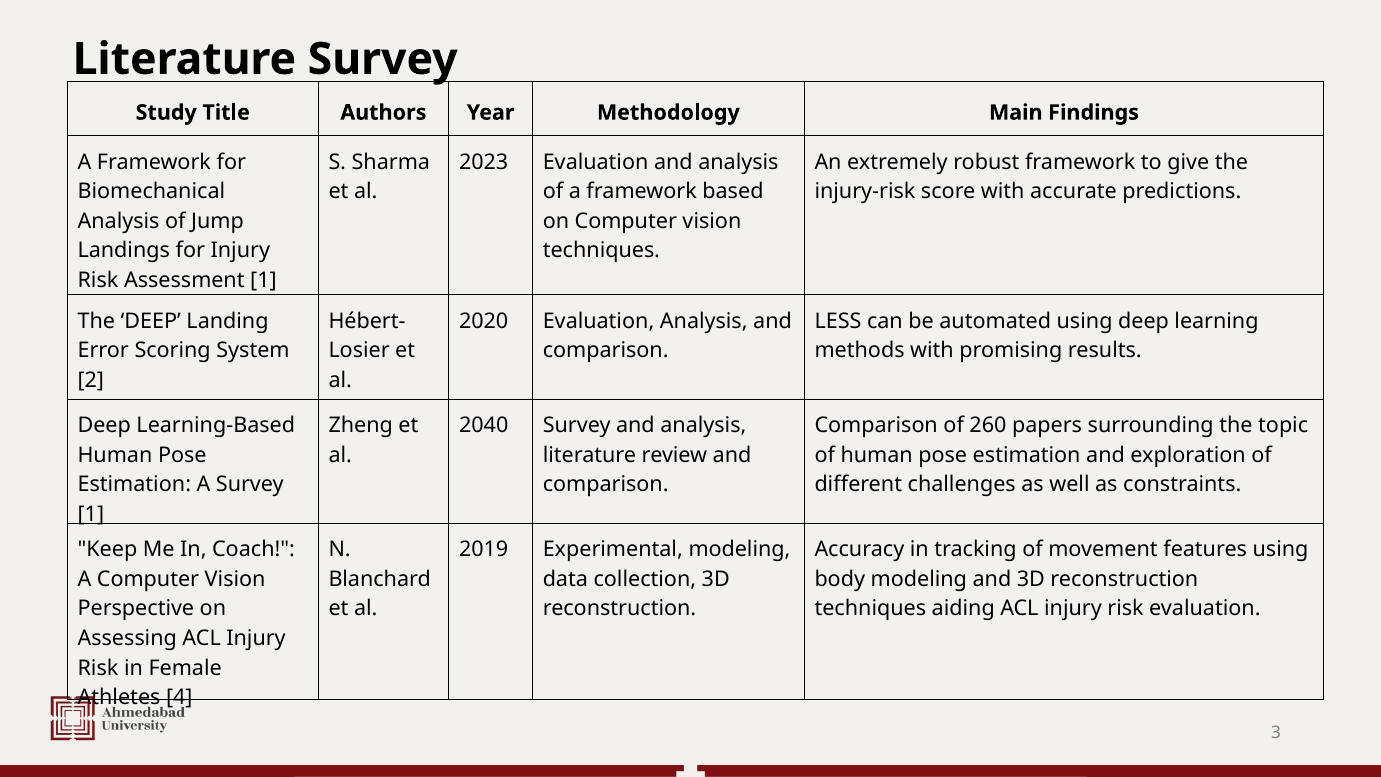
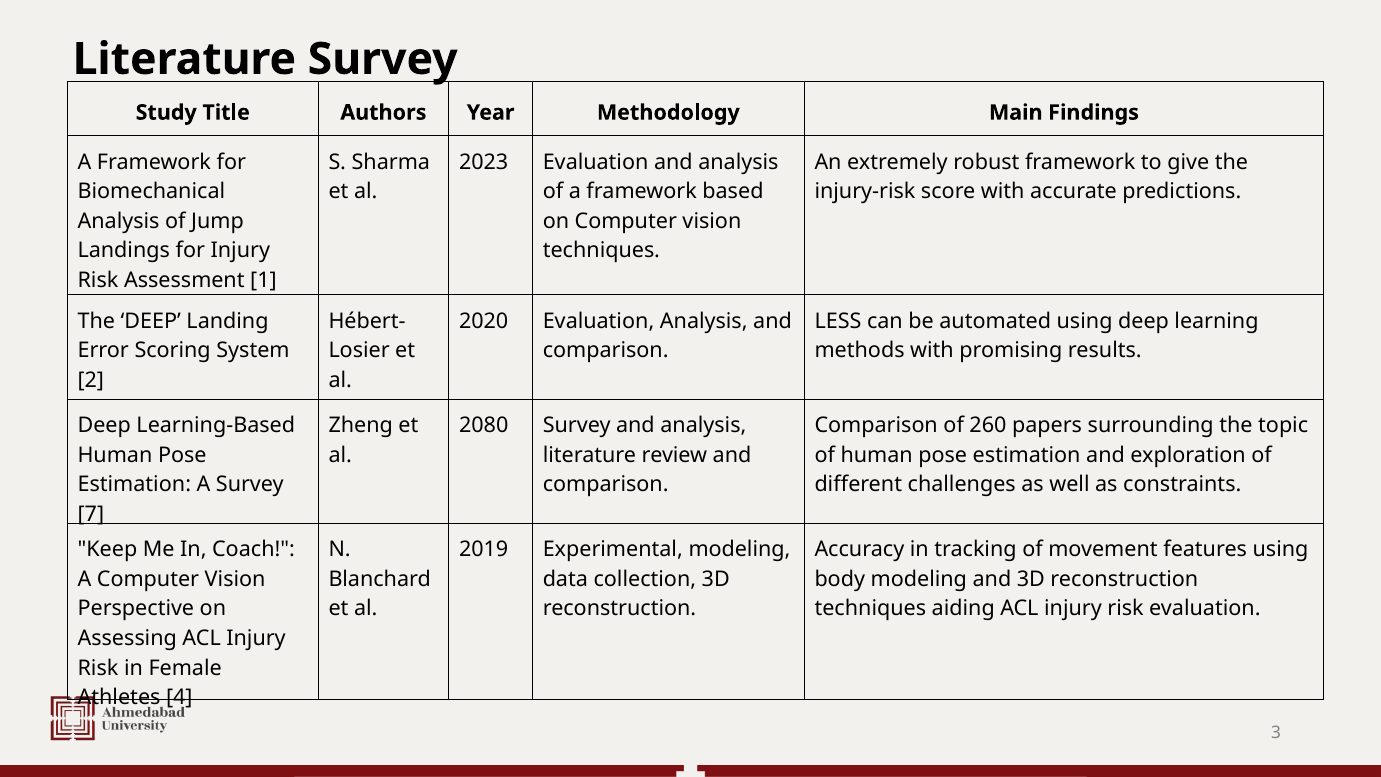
2040: 2040 -> 2080
1 at (91, 514): 1 -> 7
